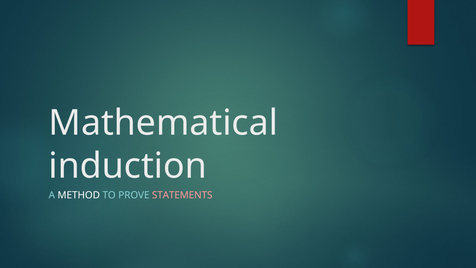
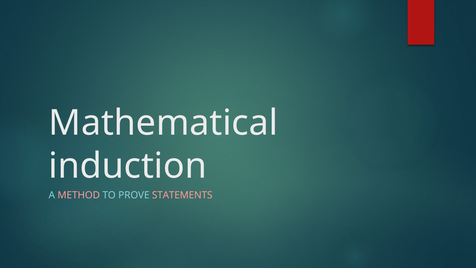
METHOD colour: white -> pink
